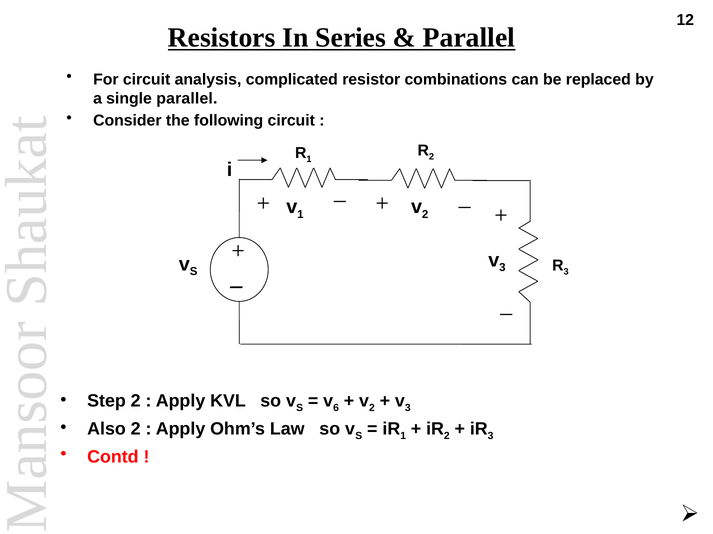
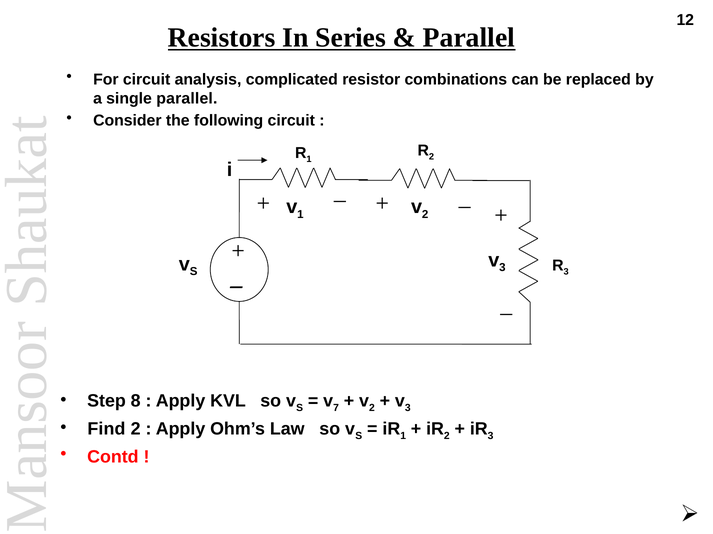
Step 2: 2 -> 8
6: 6 -> 7
Also: Also -> Find
